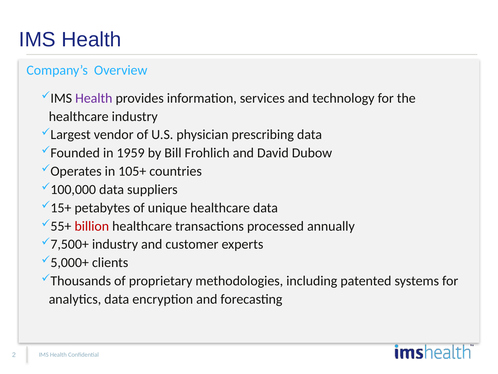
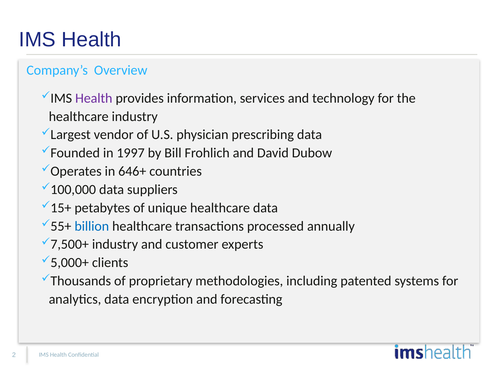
1959: 1959 -> 1997
105+: 105+ -> 646+
billion colour: red -> blue
